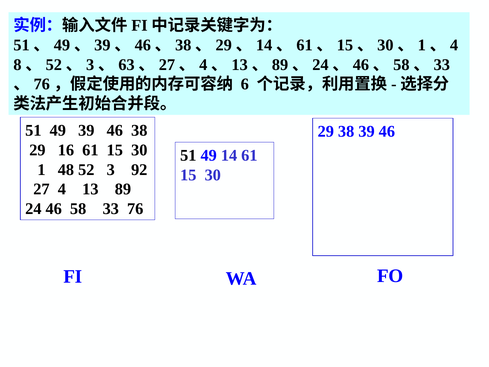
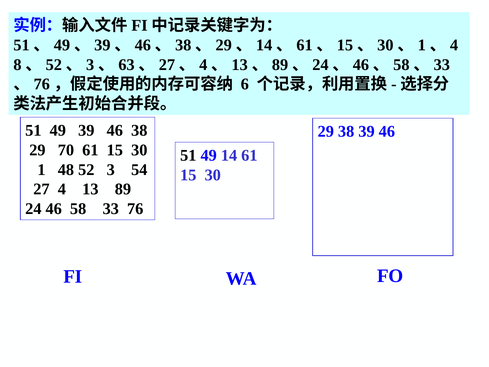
16: 16 -> 70
92: 92 -> 54
